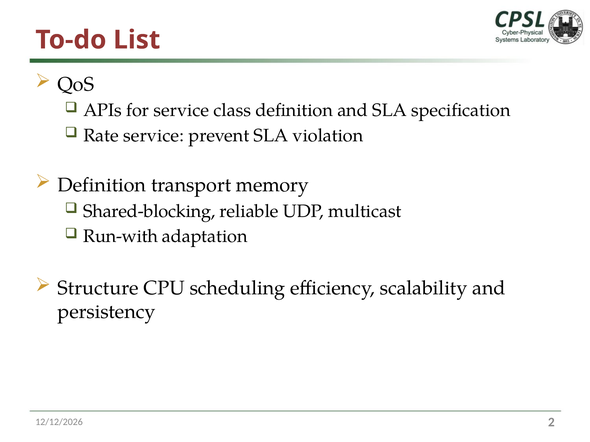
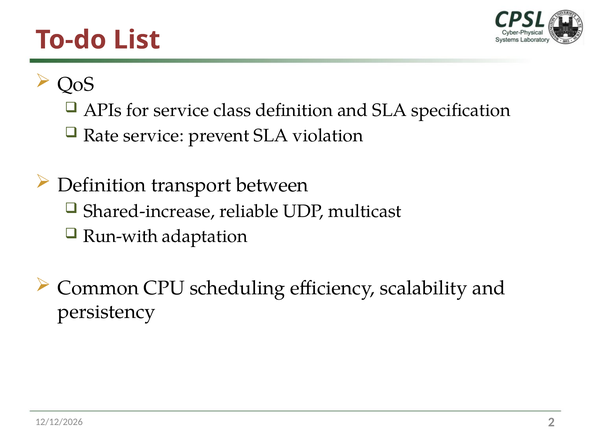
memory: memory -> between
Shared-blocking: Shared-blocking -> Shared-increase
Structure: Structure -> Common
